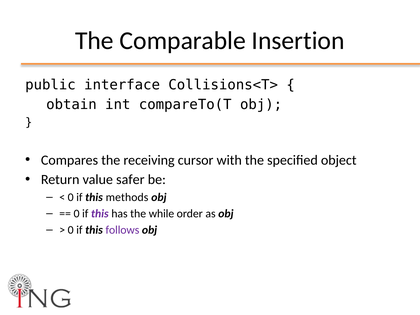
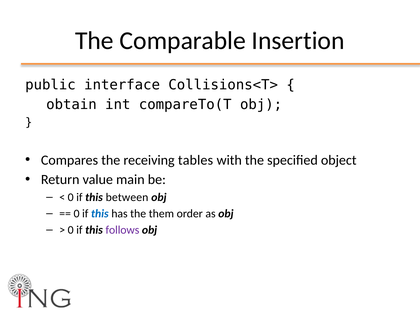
cursor: cursor -> tables
safer: safer -> main
methods: methods -> between
this at (100, 214) colour: purple -> blue
while: while -> them
